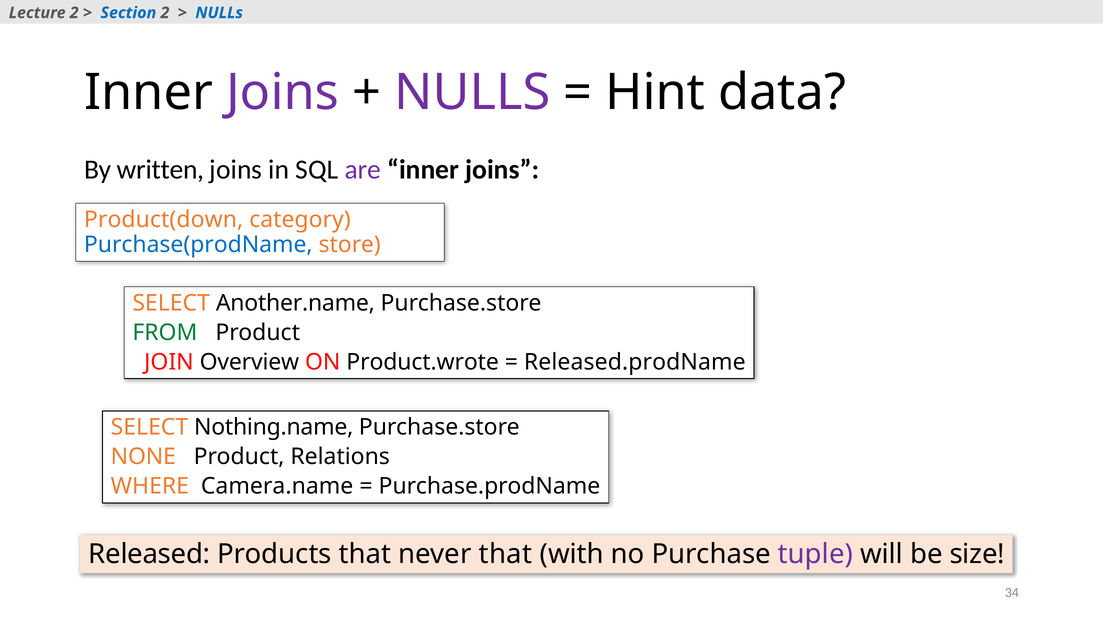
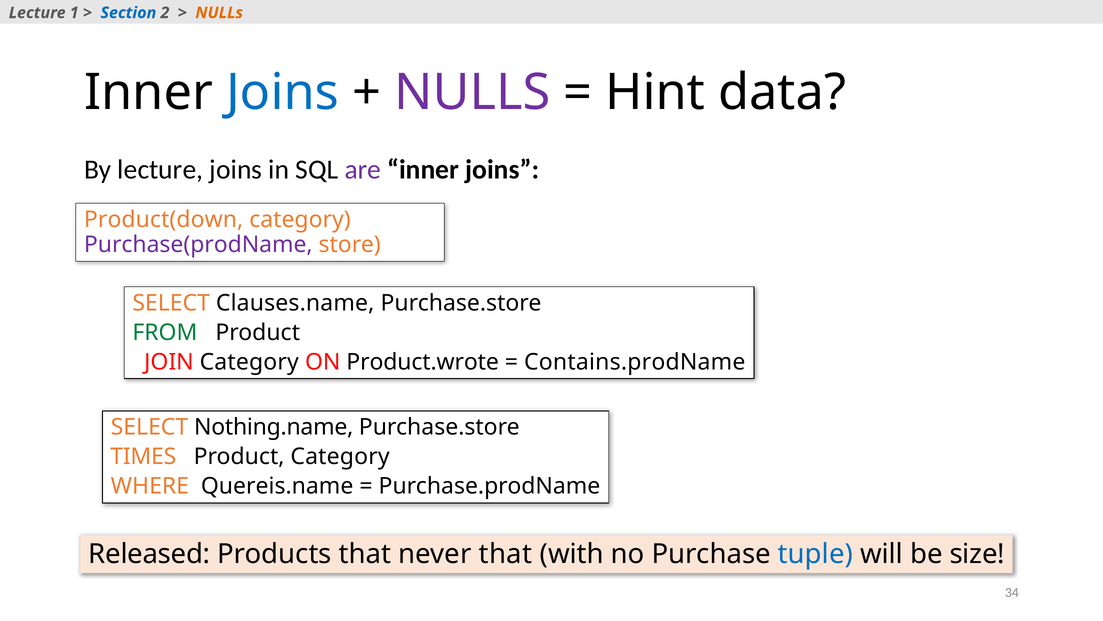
Lecture 2: 2 -> 1
NULLs at (219, 13) colour: blue -> orange
Joins at (283, 93) colour: purple -> blue
By written: written -> lecture
Purchase(prodName colour: blue -> purple
Another.name: Another.name -> Clauses.name
JOIN Overview: Overview -> Category
Released.prodName: Released.prodName -> Contains.prodName
NONE: NONE -> TIMES
Product Relations: Relations -> Category
Camera.name: Camera.name -> Quereis.name
tuple colour: purple -> blue
